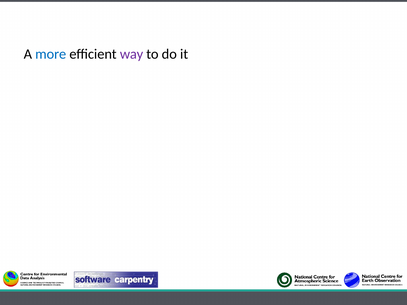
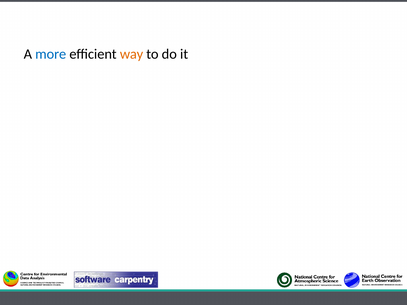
way colour: purple -> orange
